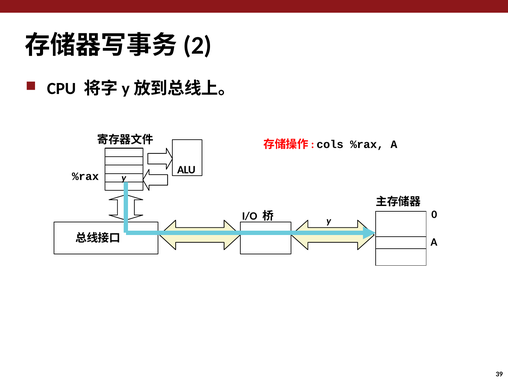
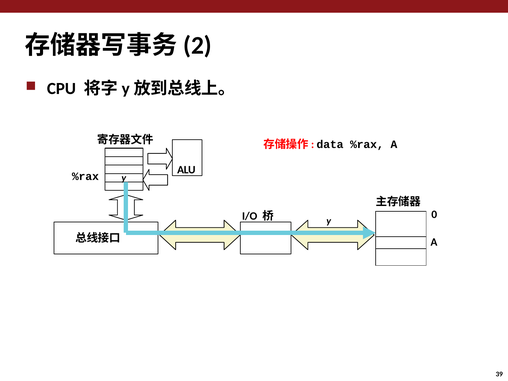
cols: cols -> data
